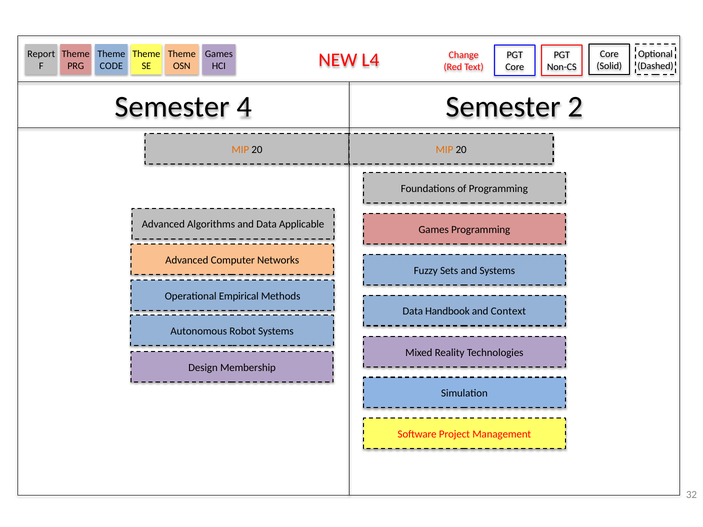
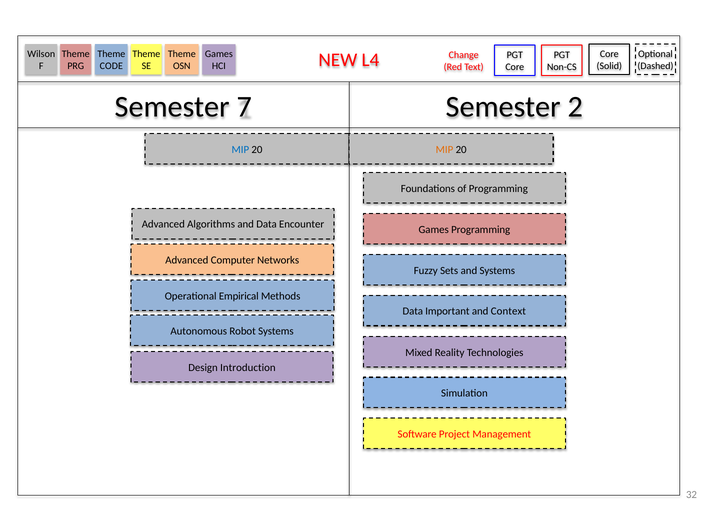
Report: Report -> Wilson
4: 4 -> 7
MIP at (240, 150) colour: orange -> blue
Applicable: Applicable -> Encounter
Handbook: Handbook -> Important
Membership: Membership -> Introduction
